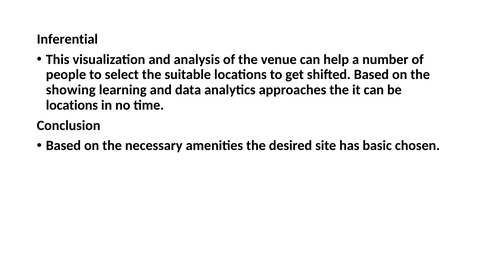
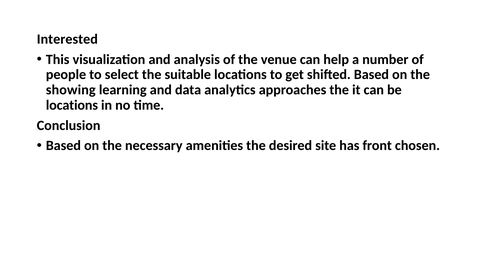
Inferential: Inferential -> Interested
basic: basic -> front
